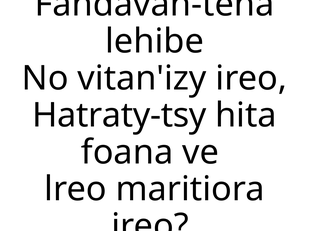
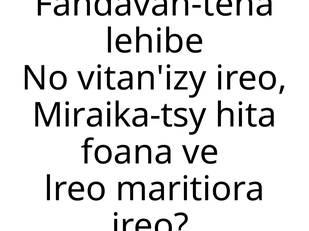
Hatraty-tsy: Hatraty-tsy -> Miraika-tsy
